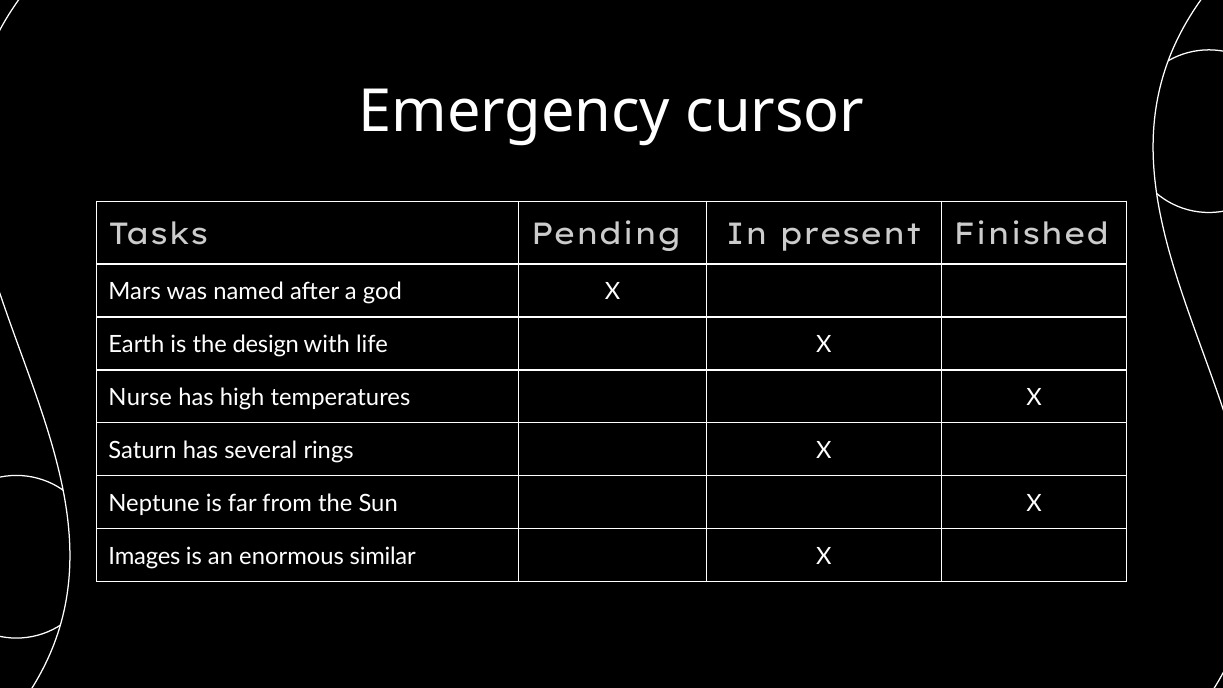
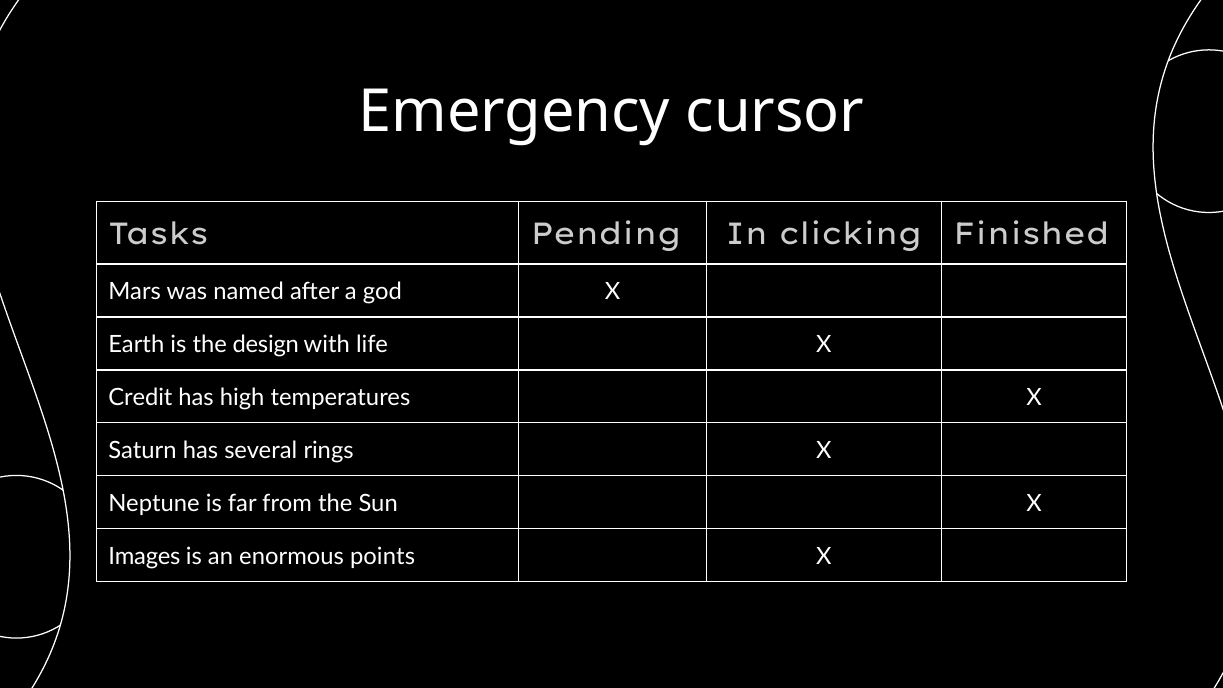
present: present -> clicking
Nurse: Nurse -> Credit
similar: similar -> points
